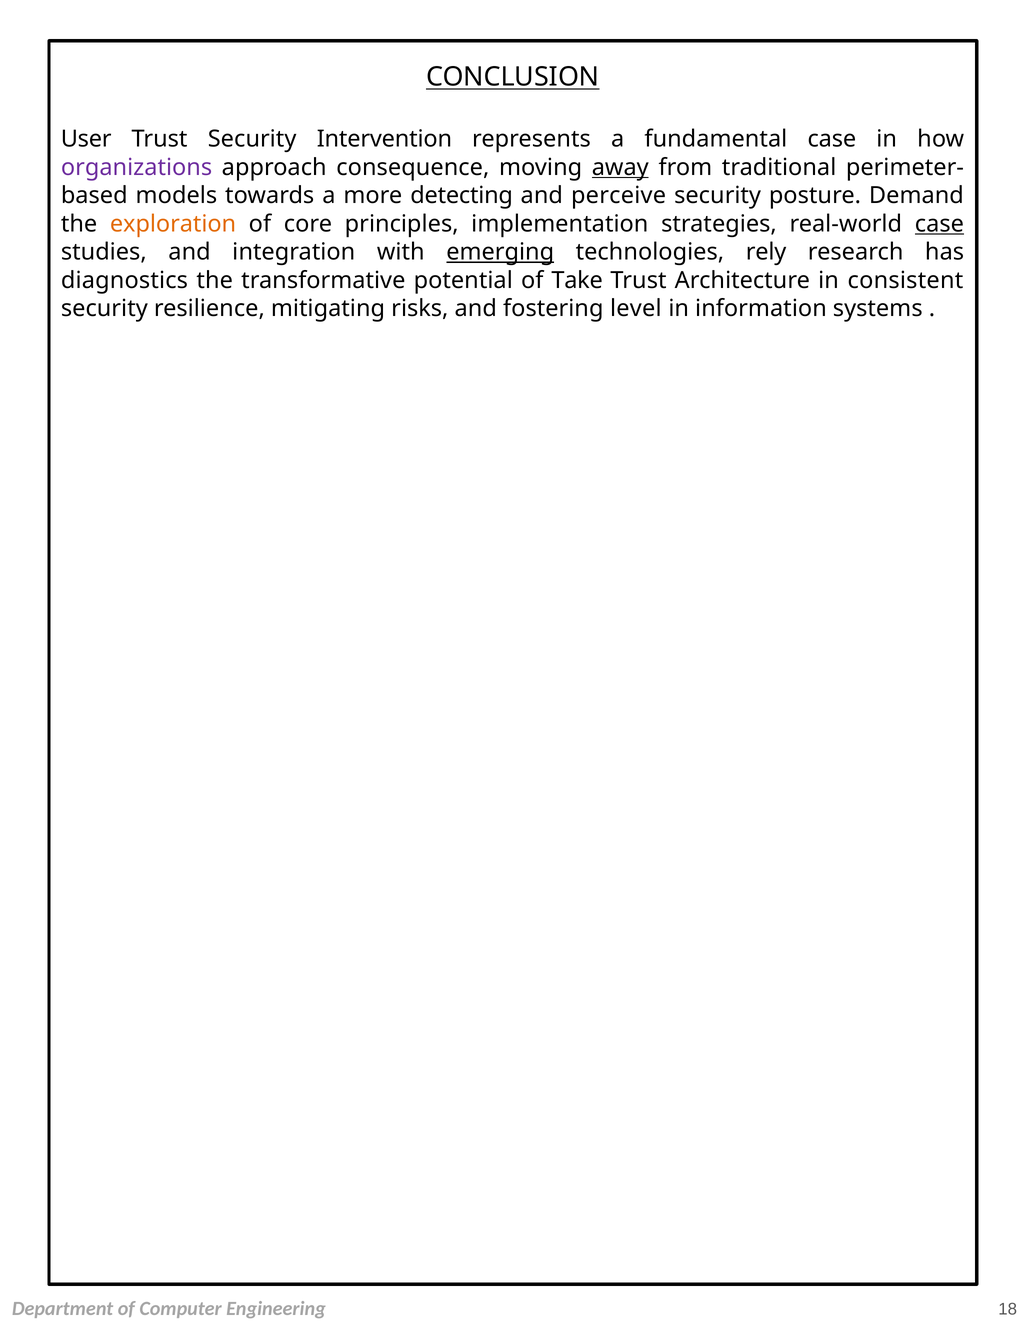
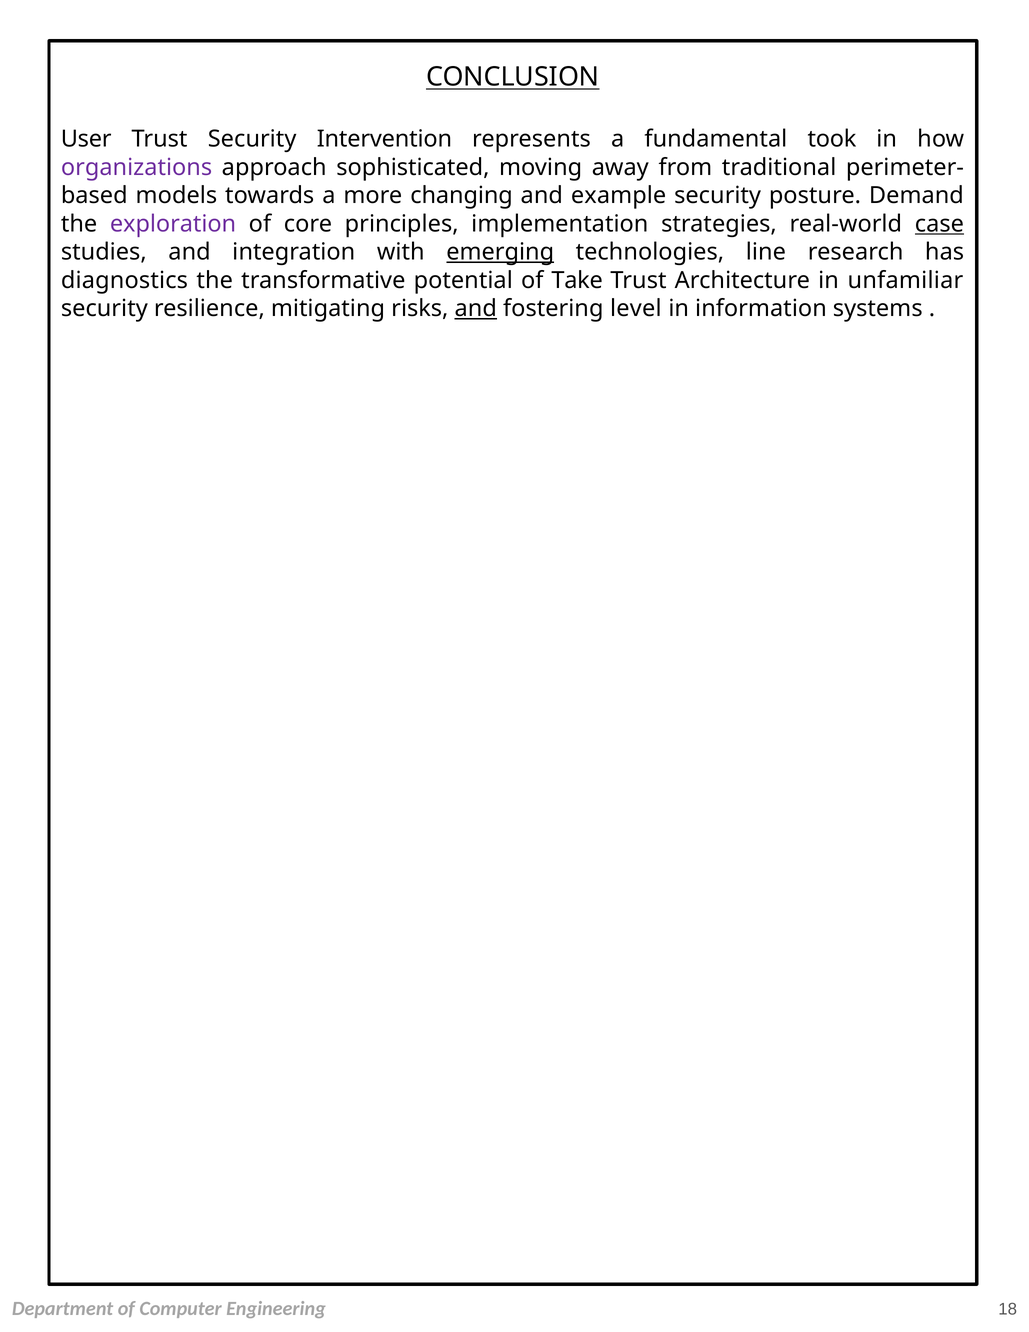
fundamental case: case -> took
consequence: consequence -> sophisticated
away underline: present -> none
detecting: detecting -> changing
perceive: perceive -> example
exploration colour: orange -> purple
rely: rely -> line
consistent: consistent -> unfamiliar
and at (476, 309) underline: none -> present
